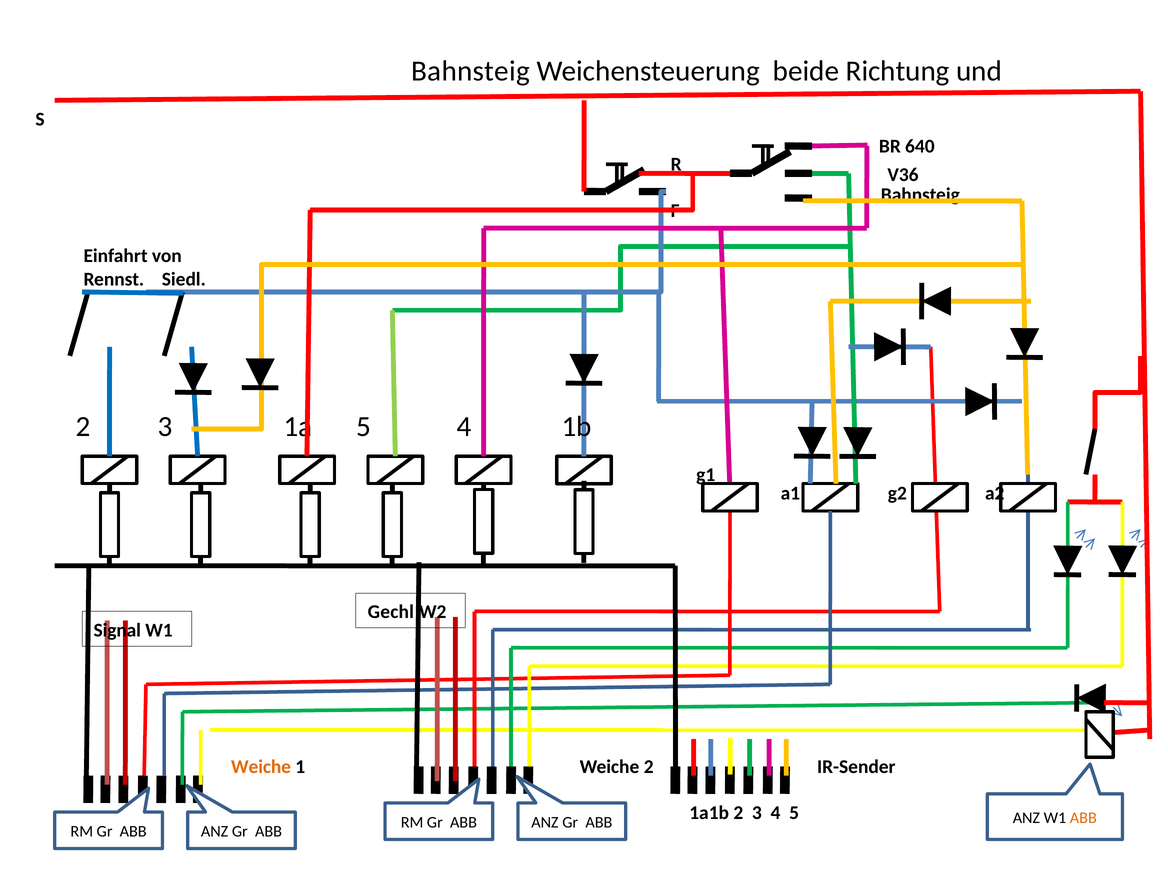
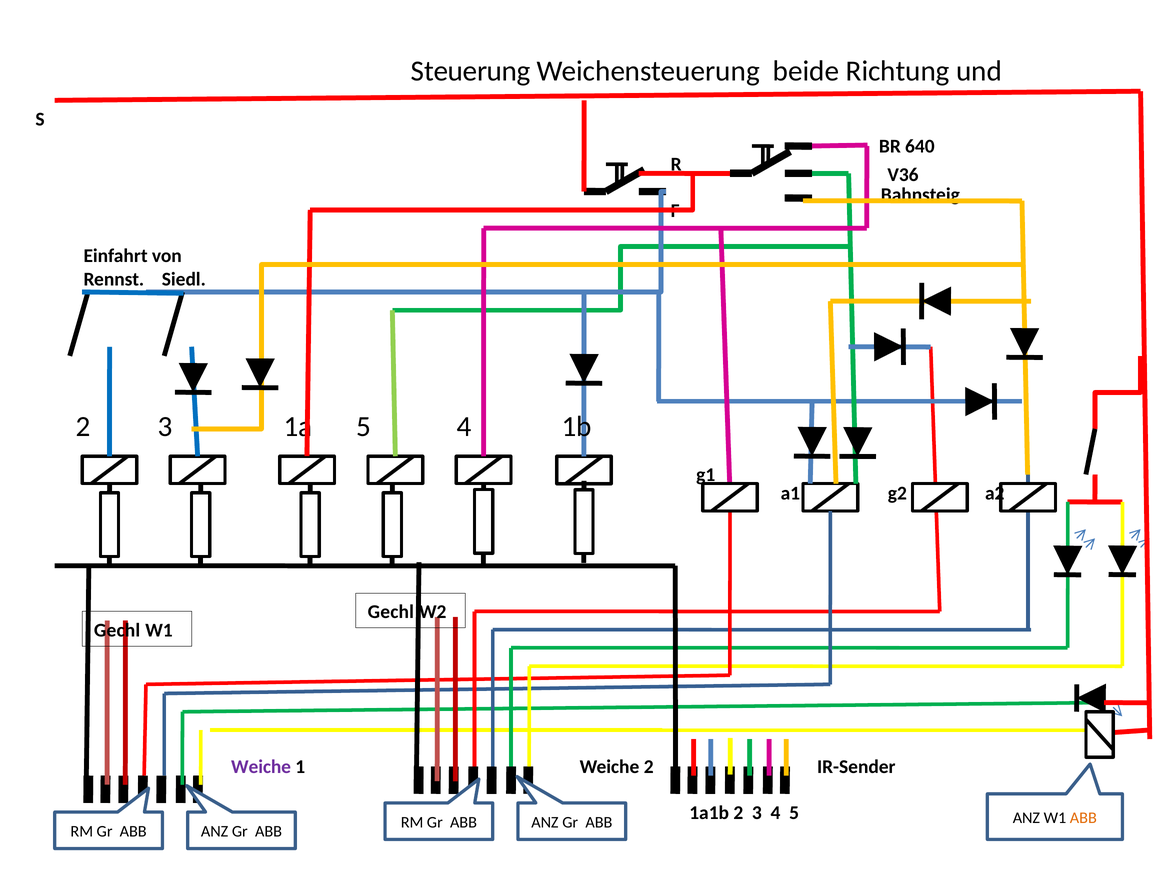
Bahnsteig at (471, 71): Bahnsteig -> Steuerung
Signal at (117, 630): Signal -> Gechl
Weiche at (261, 767) colour: orange -> purple
